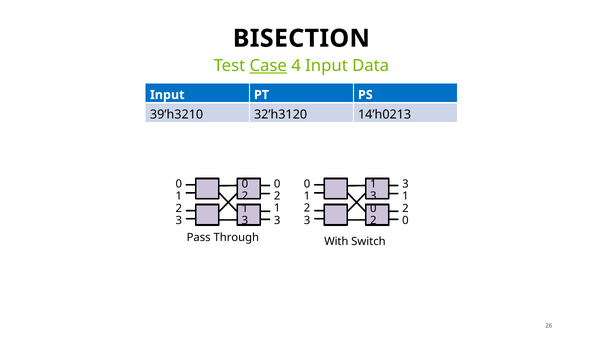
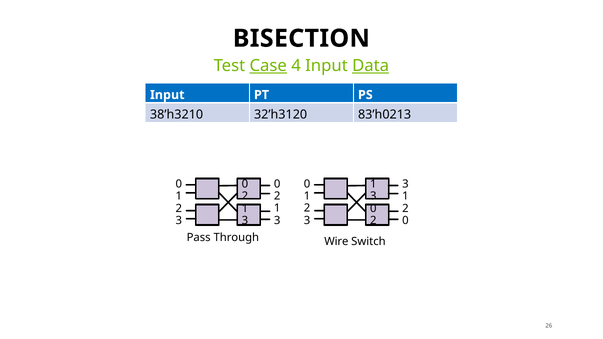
Data underline: none -> present
39’h3210: 39’h3210 -> 38’h3210
14’h0213: 14’h0213 -> 83’h0213
With: With -> Wire
